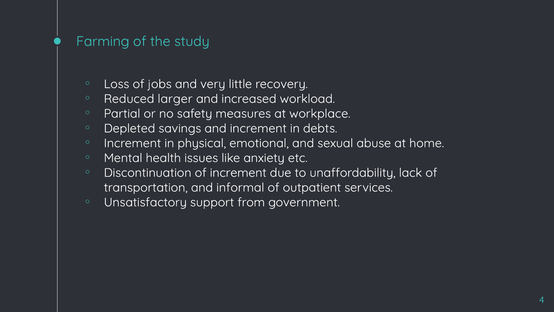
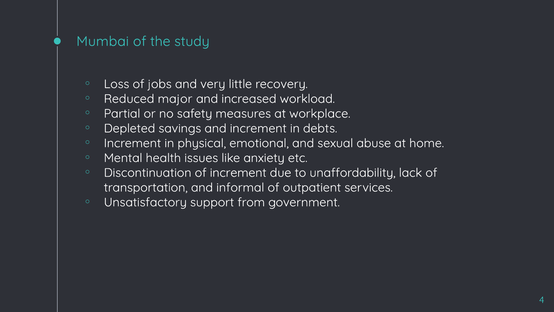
Farming: Farming -> Mumbai
larger: larger -> major
